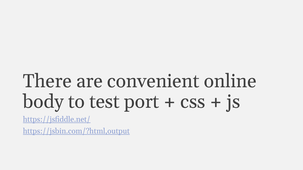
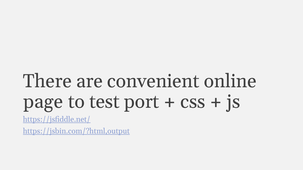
body: body -> page
